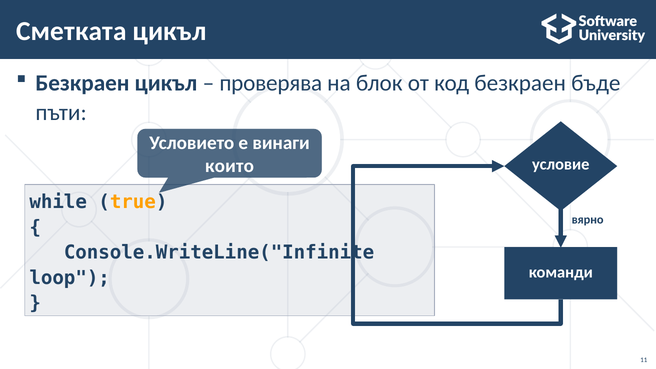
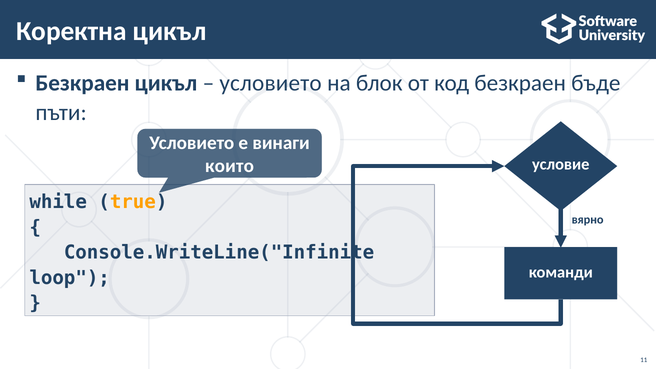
Сметката: Сметката -> Коректна
проверява at (271, 83): проверява -> условието
